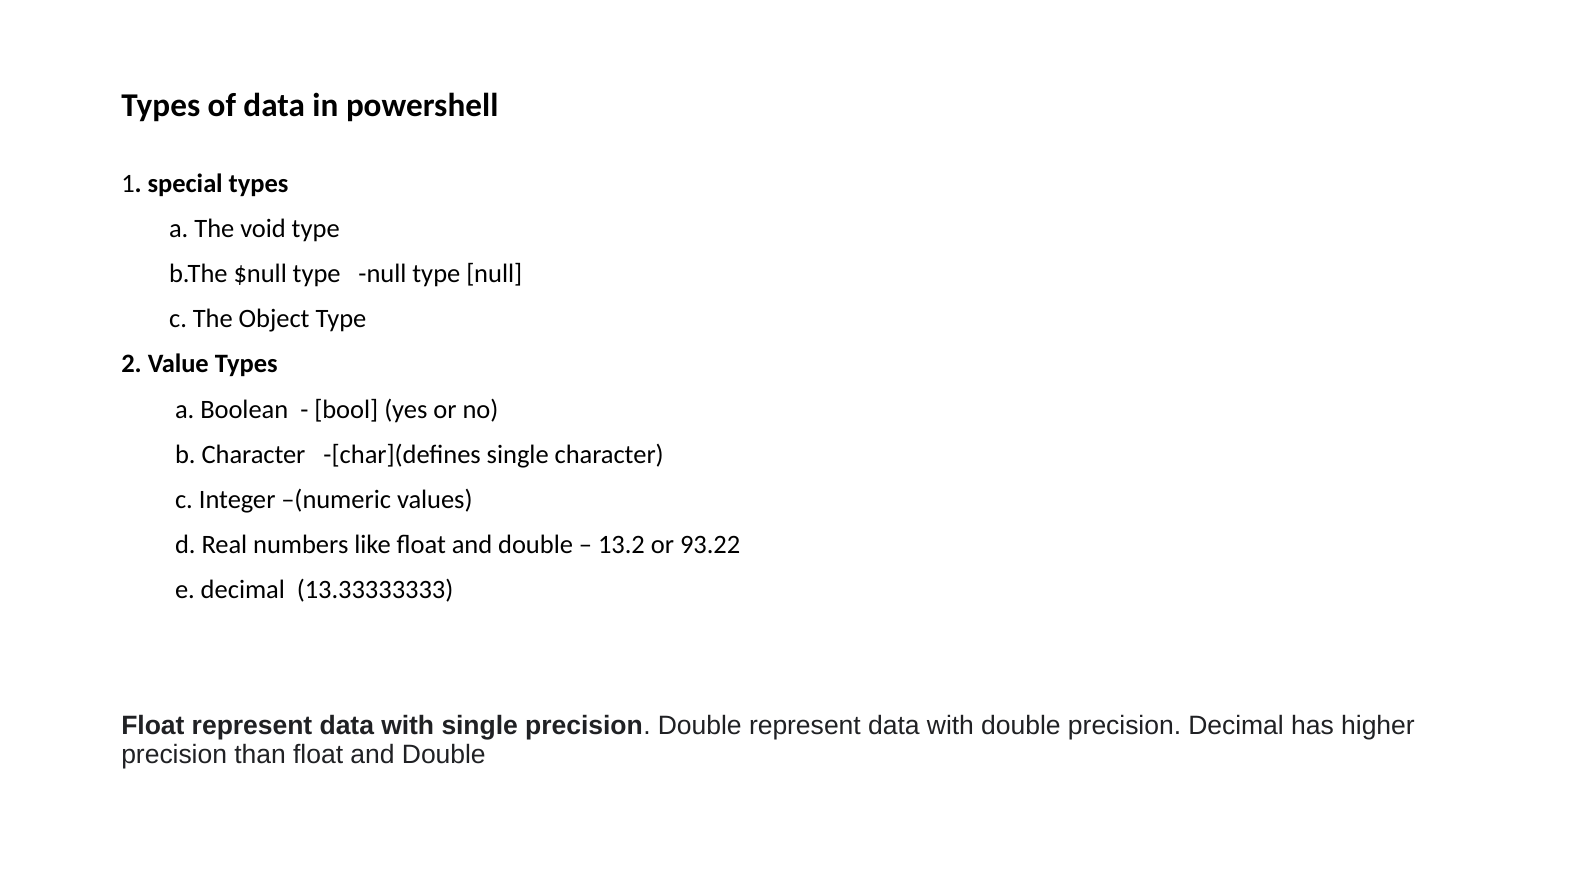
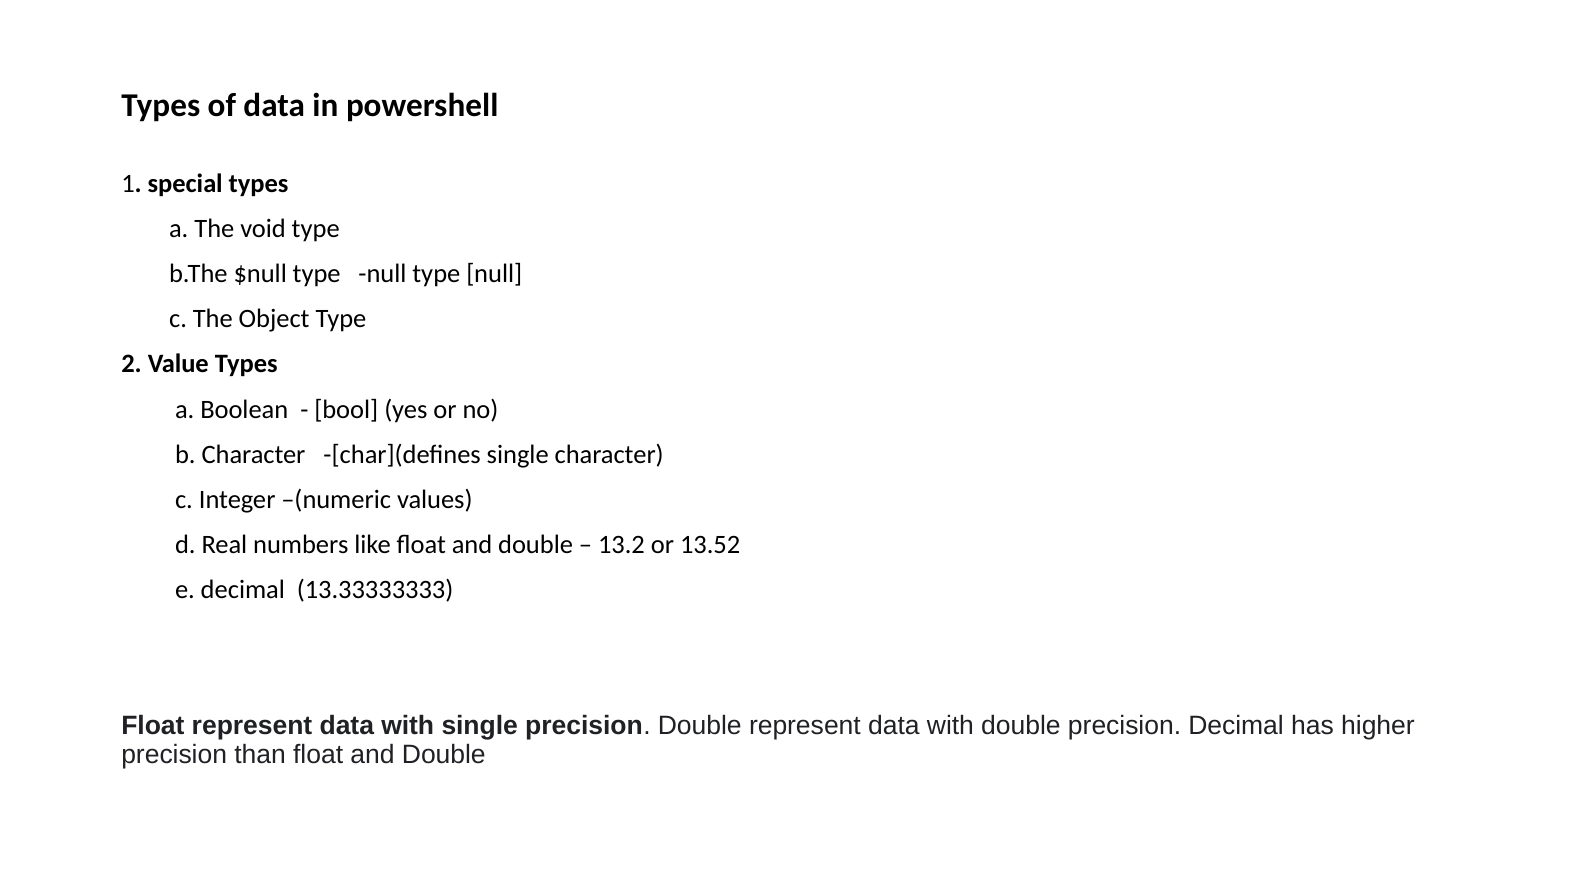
93.22: 93.22 -> 13.52
